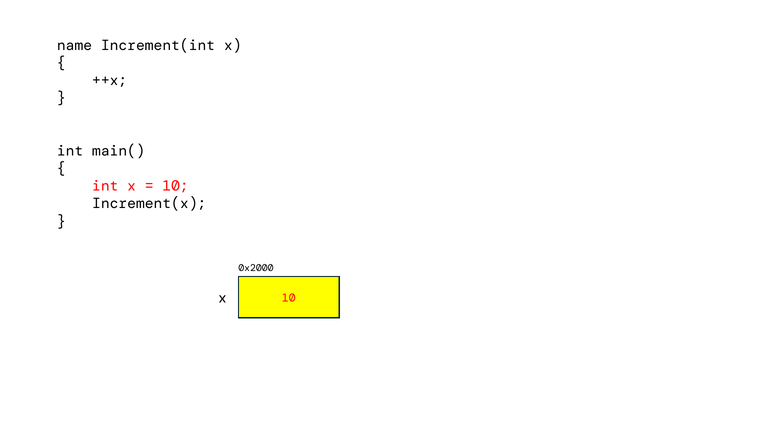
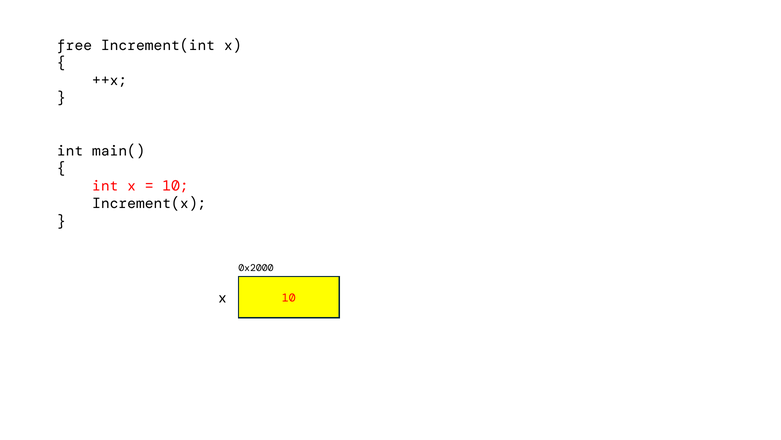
name: name -> free
